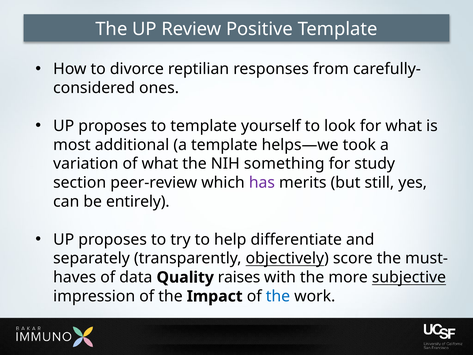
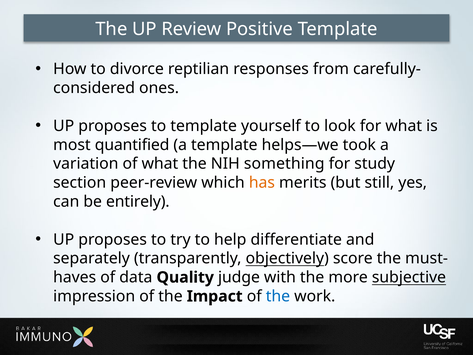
additional: additional -> quantified
has colour: purple -> orange
raises: raises -> judge
